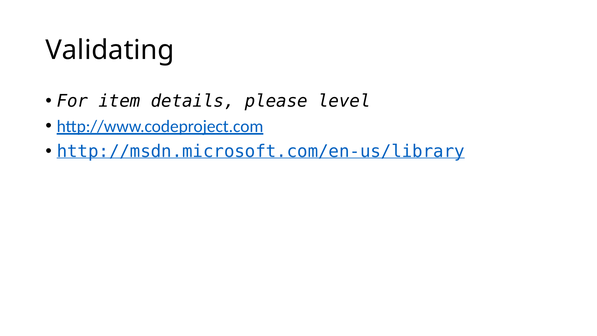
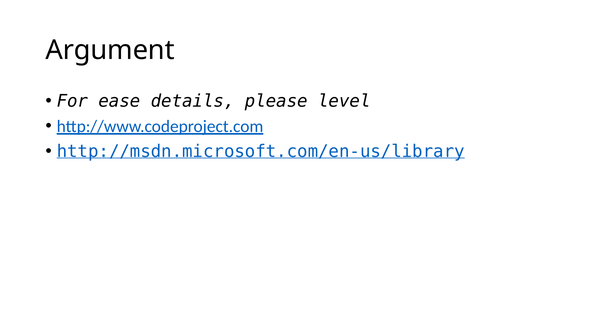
Validating: Validating -> Argument
item: item -> ease
